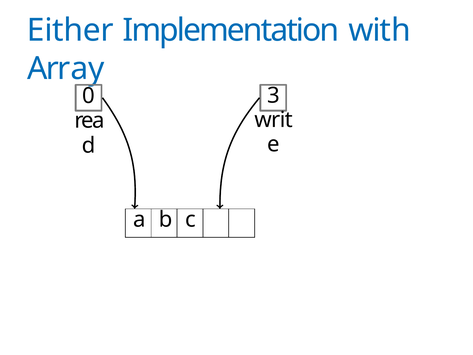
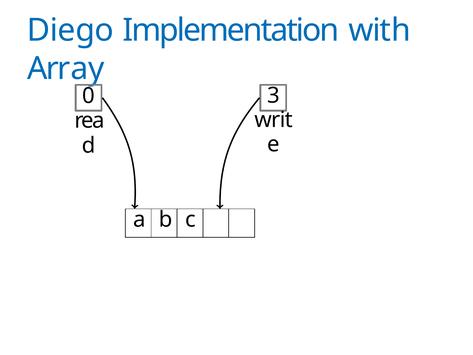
Either: Either -> Diego
